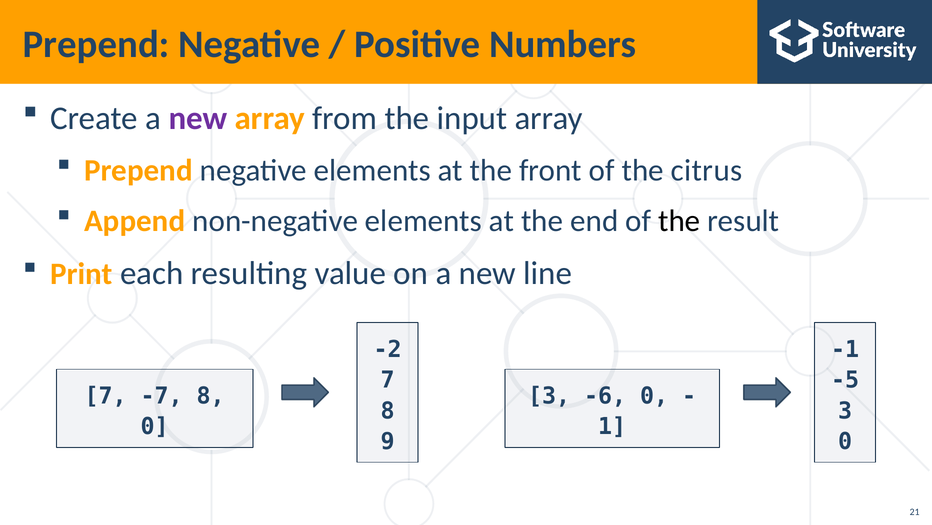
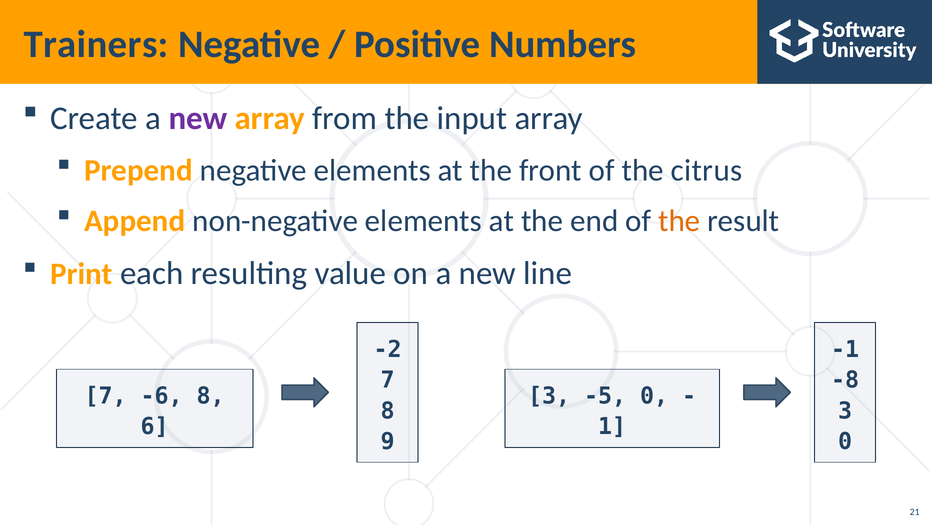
Prepend at (96, 44): Prepend -> Trainers
the at (679, 221) colour: black -> orange
-5: -5 -> -8
-7: -7 -> -6
-6: -6 -> -5
0 at (155, 426): 0 -> 6
